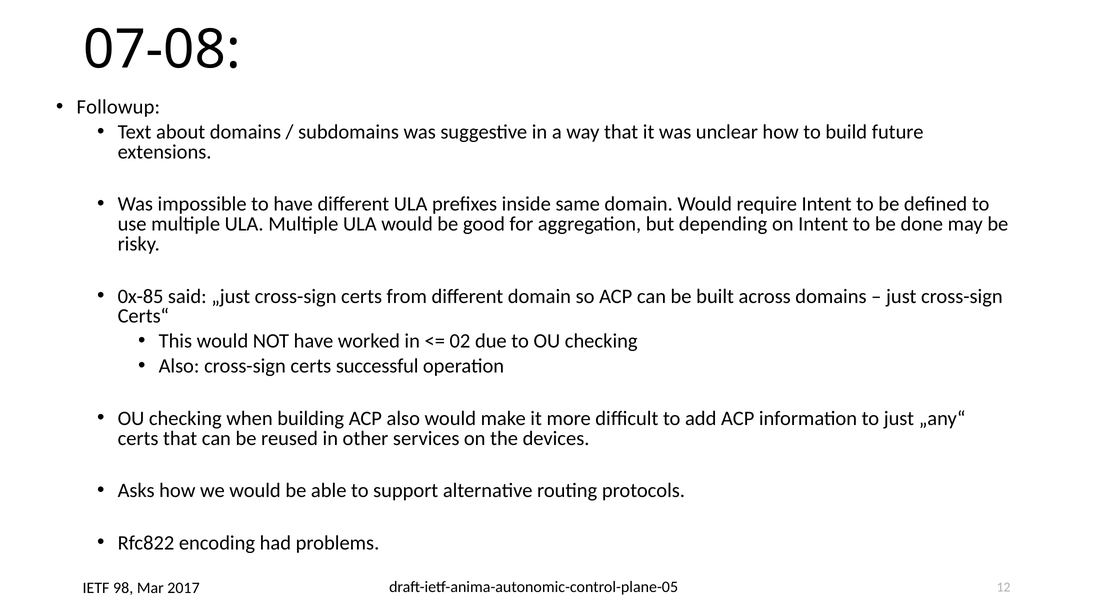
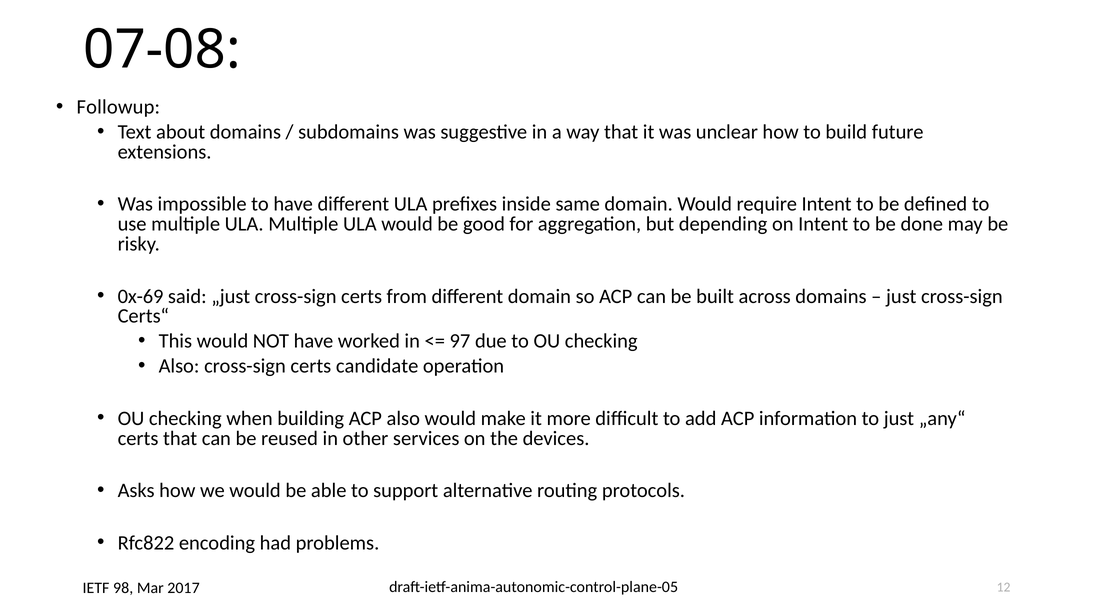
0x-85: 0x-85 -> 0x-69
02: 02 -> 97
successful: successful -> candidate
